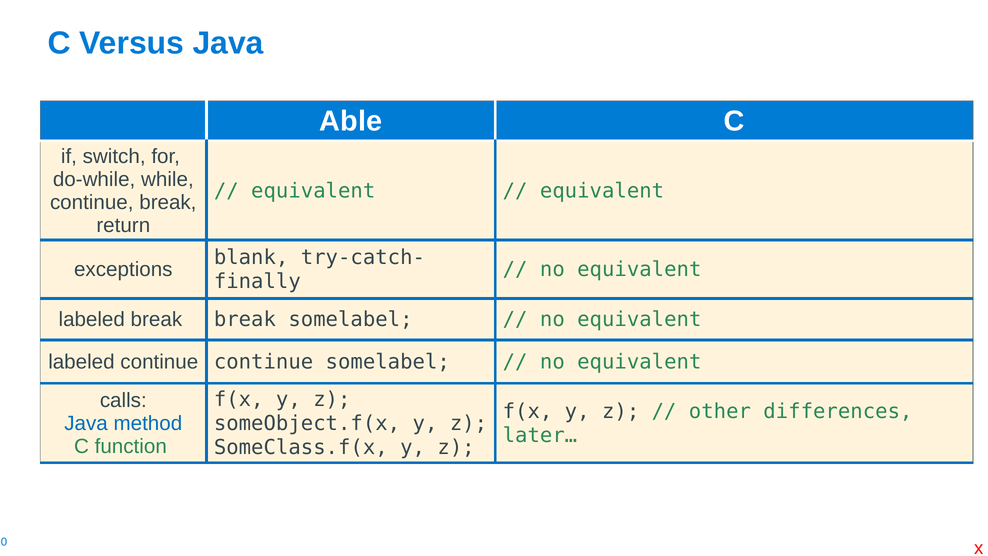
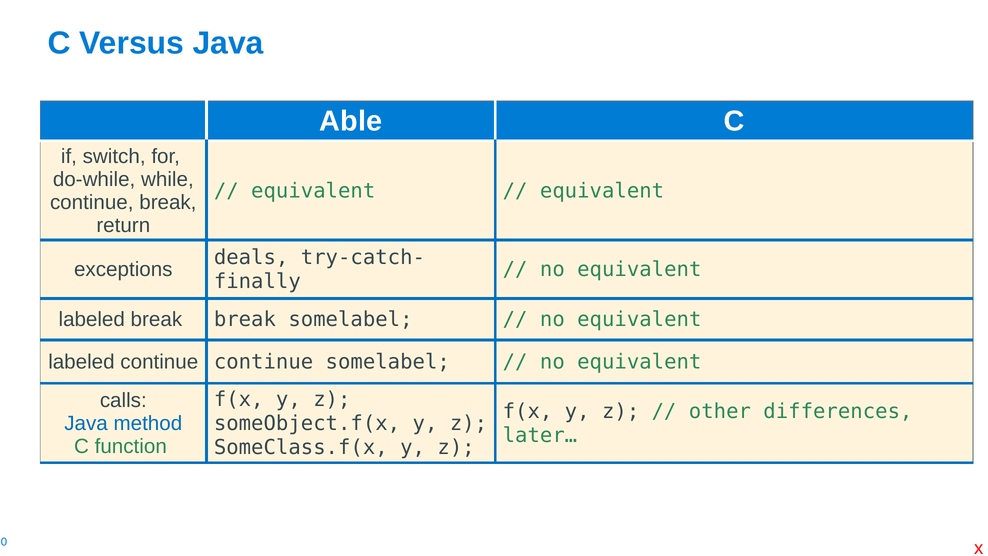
blank: blank -> deals
